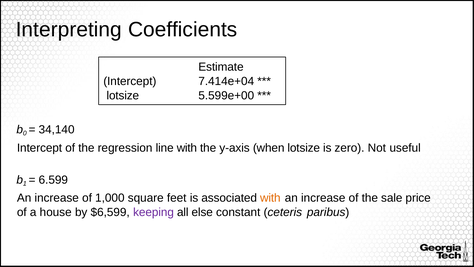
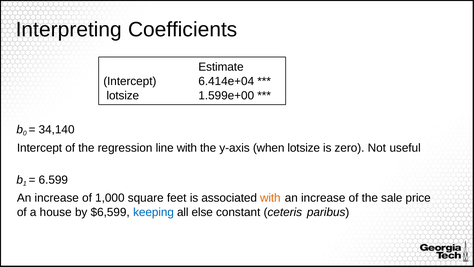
7.414e+04: 7.414e+04 -> 6.414e+04
5.599e+00: 5.599e+00 -> 1.599e+00
keeping colour: purple -> blue
